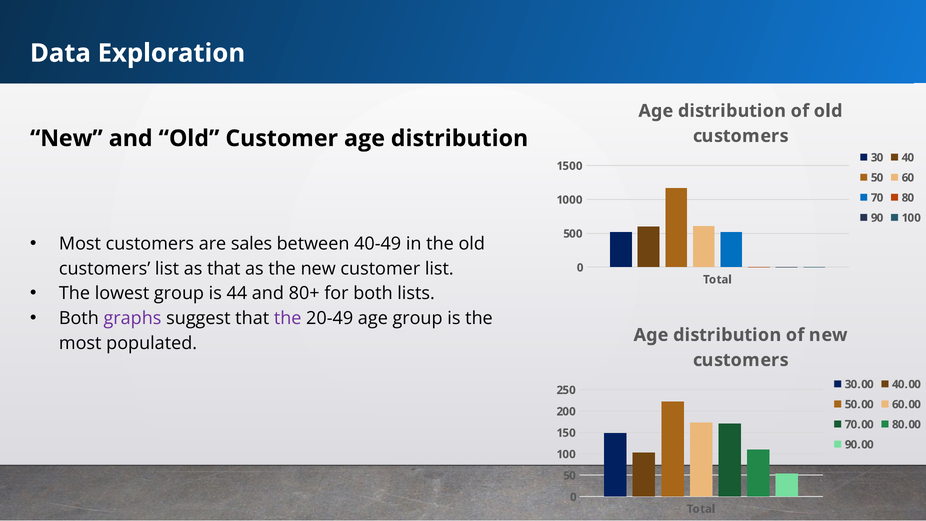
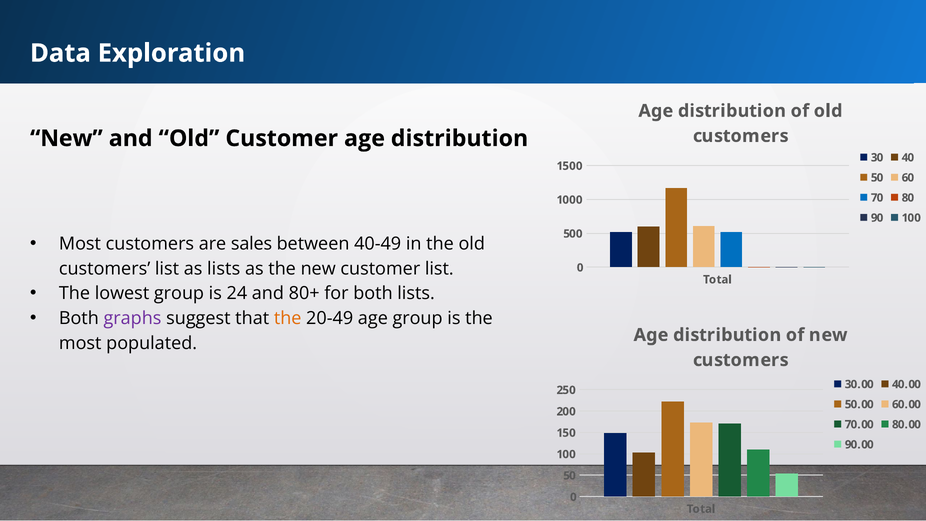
as that: that -> lists
44: 44 -> 24
the at (288, 318) colour: purple -> orange
